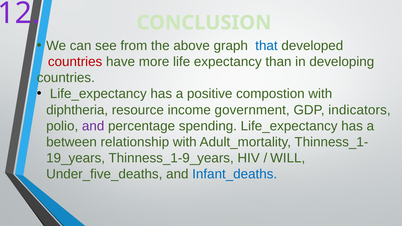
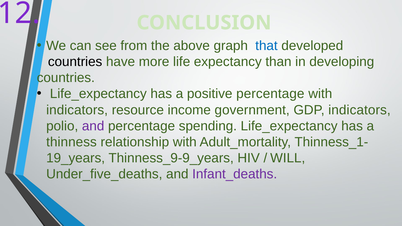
countries at (75, 62) colour: red -> black
positive compostion: compostion -> percentage
diphtheria at (77, 110): diphtheria -> indicators
between: between -> thinness
Thinness_1-9_years: Thinness_1-9_years -> Thinness_9-9_years
Infant_deaths colour: blue -> purple
